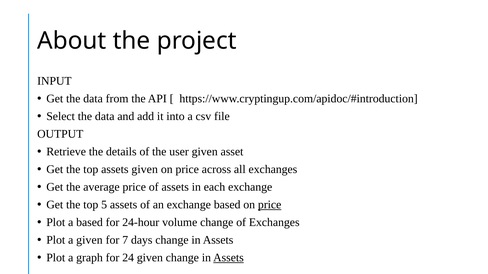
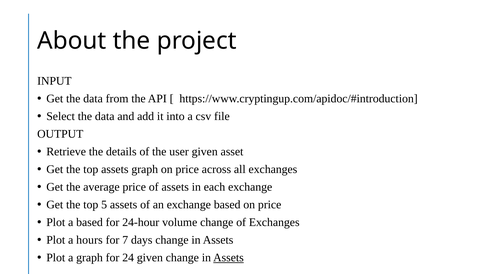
assets given: given -> graph
price at (270, 205) underline: present -> none
a given: given -> hours
